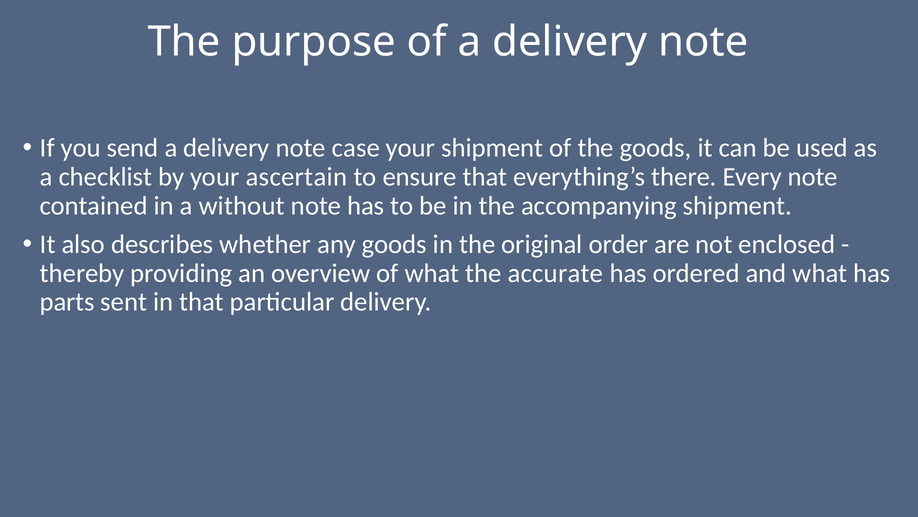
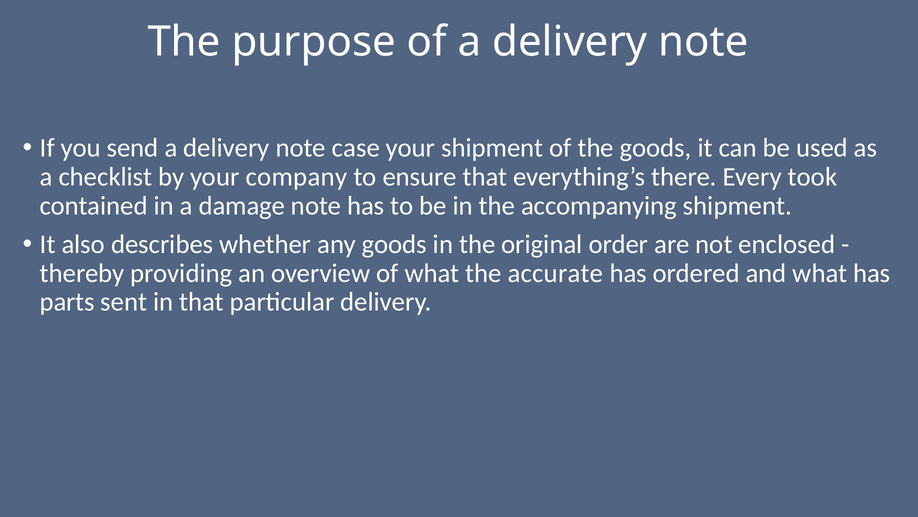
ascertain: ascertain -> company
Every note: note -> took
without: without -> damage
